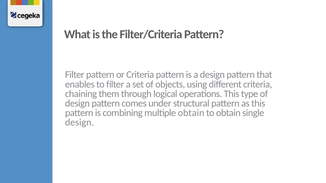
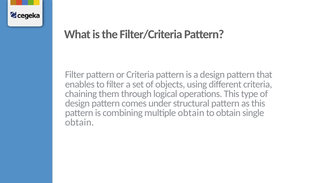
design at (79, 123): design -> obtain
